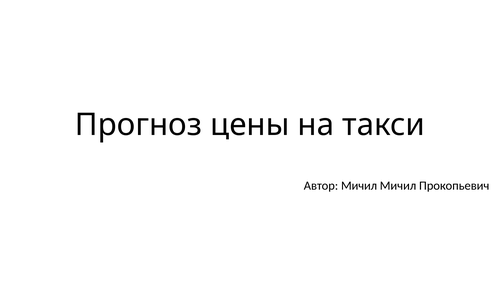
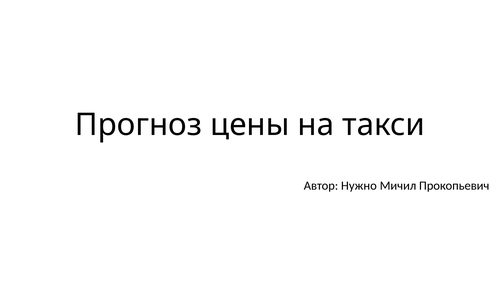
Автор Мичил: Мичил -> Нужно
